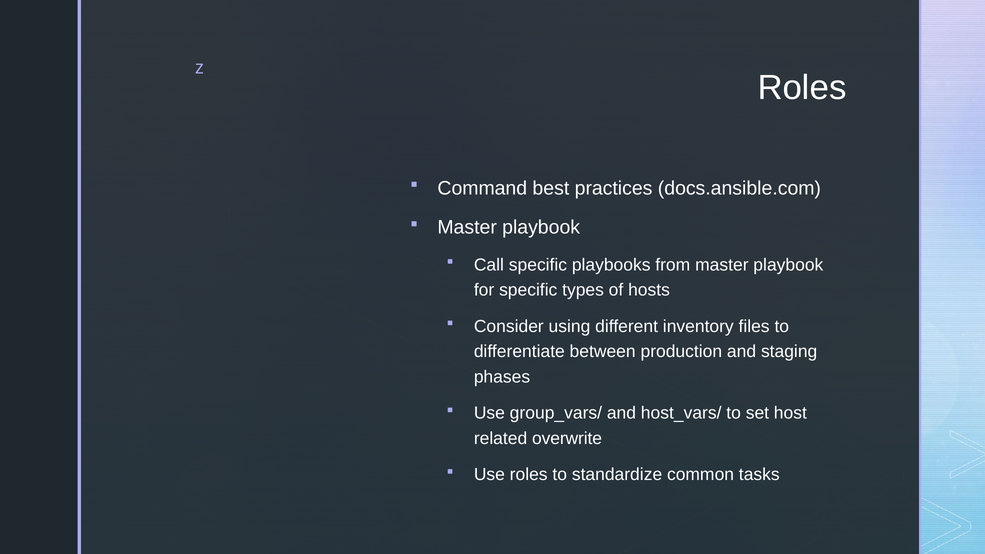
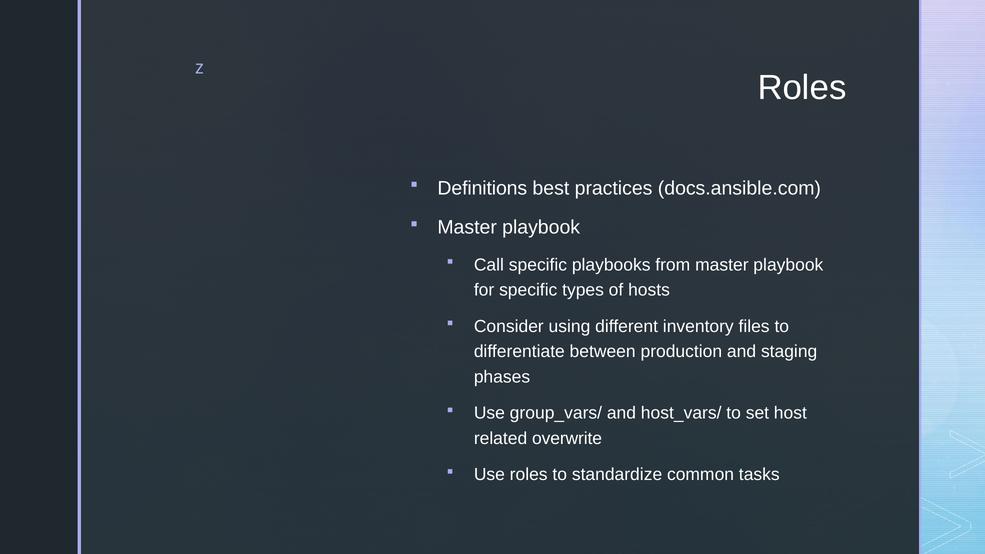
Command: Command -> Definitions
